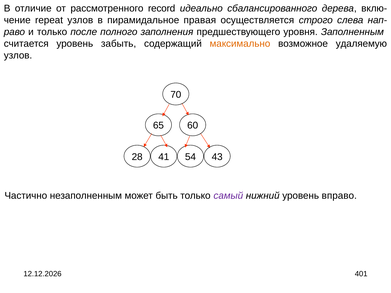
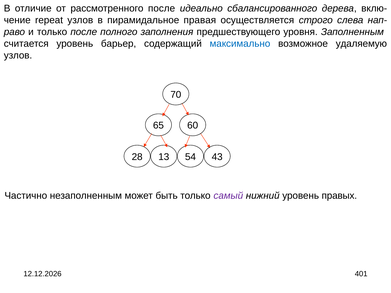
рассмотренного record: record -> после
забыть: забыть -> барьер
максимально colour: orange -> blue
41: 41 -> 13
вправо: вправо -> правых
